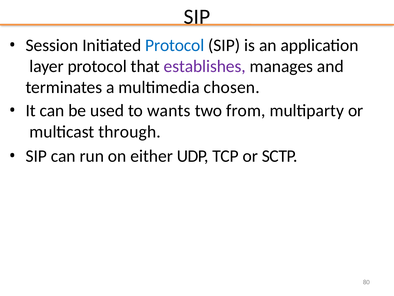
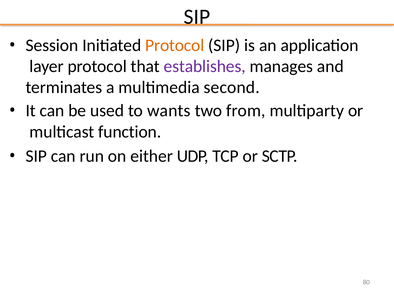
Protocol at (175, 45) colour: blue -> orange
chosen: chosen -> second
through: through -> function
